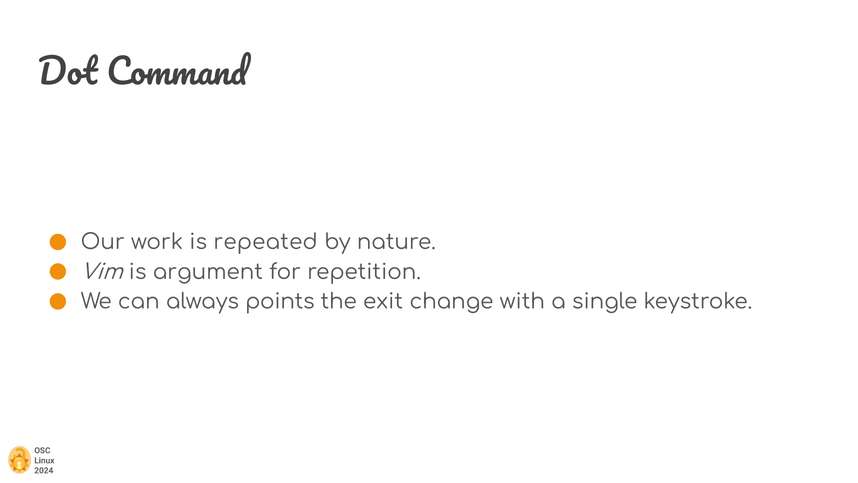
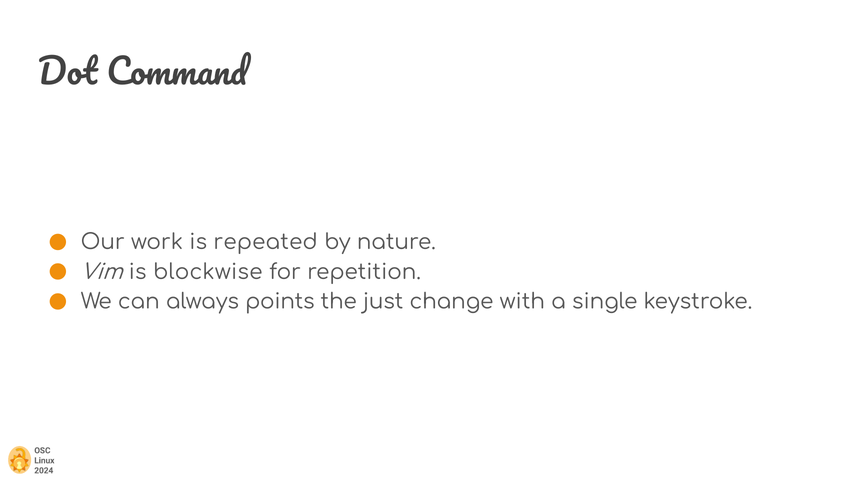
argument: argument -> blockwise
exit: exit -> just
